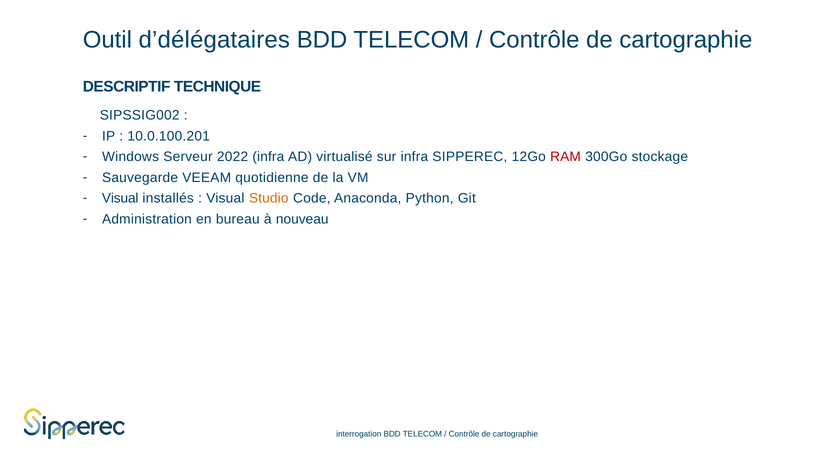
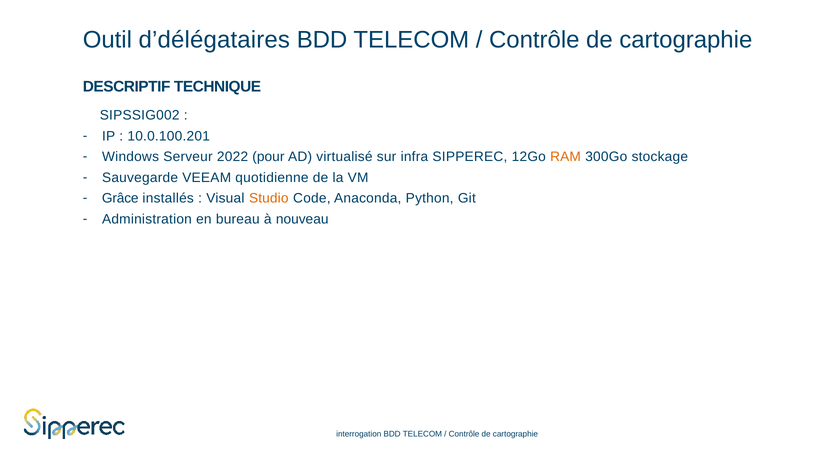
2022 infra: infra -> pour
RAM colour: red -> orange
Visual at (120, 199): Visual -> Grâce
